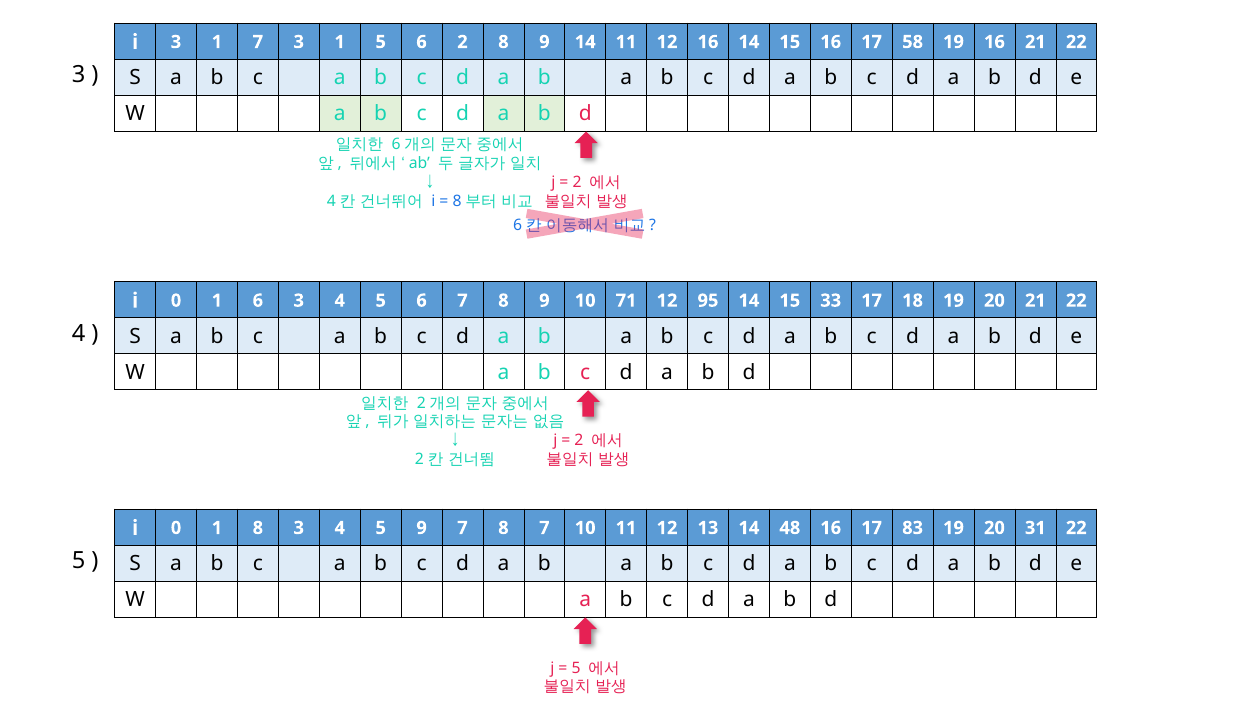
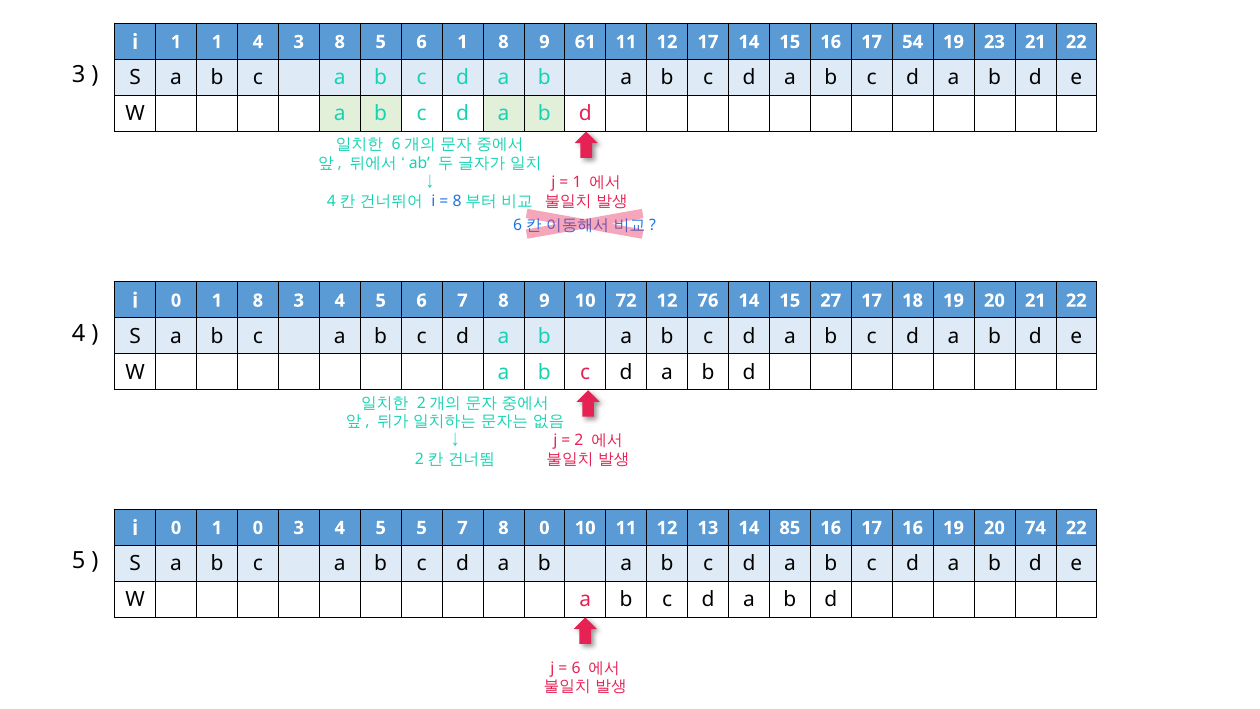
i 3: 3 -> 1
1 7: 7 -> 4
1 at (340, 42): 1 -> 8
6 2: 2 -> 1
9 14: 14 -> 61
12 16: 16 -> 17
58: 58 -> 54
19 16: 16 -> 23
2 at (577, 182): 2 -> 1
0 1 6: 6 -> 8
71: 71 -> 72
95: 95 -> 76
33: 33 -> 27
1 8: 8 -> 0
5 9: 9 -> 5
8 7: 7 -> 0
48: 48 -> 85
17 83: 83 -> 16
31: 31 -> 74
5 at (576, 668): 5 -> 6
